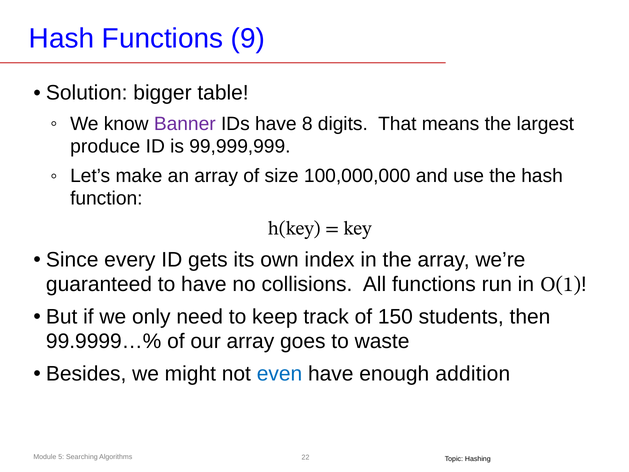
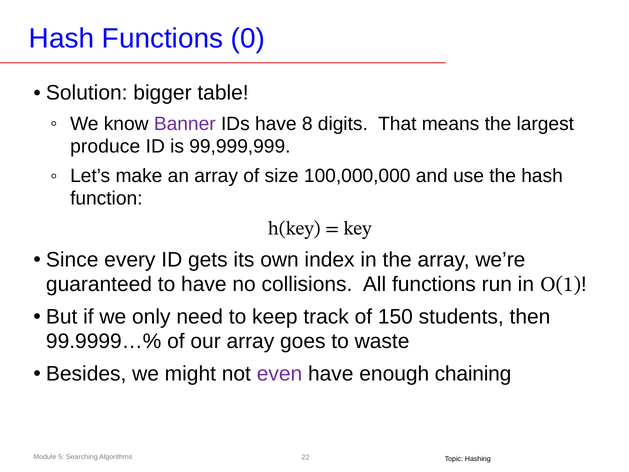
9: 9 -> 0
even colour: blue -> purple
addition: addition -> chaining
